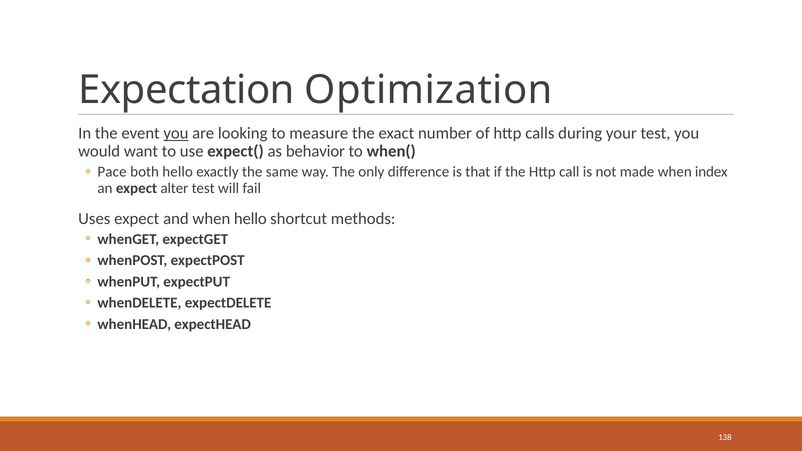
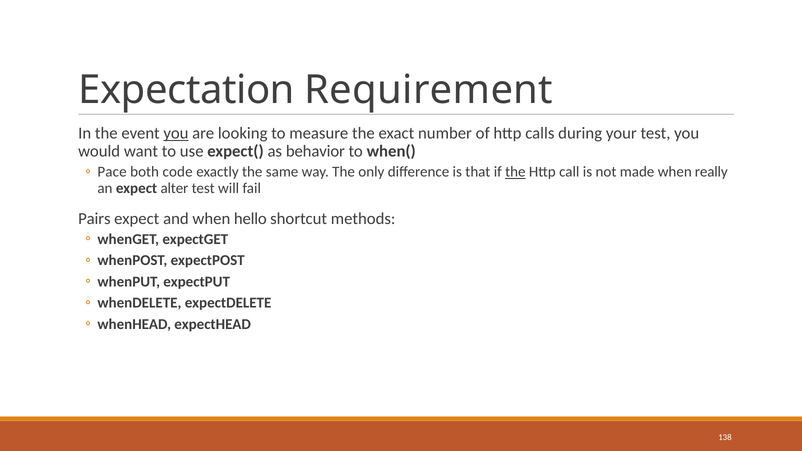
Optimization: Optimization -> Requirement
both hello: hello -> code
the at (515, 172) underline: none -> present
index: index -> really
Uses: Uses -> Pairs
